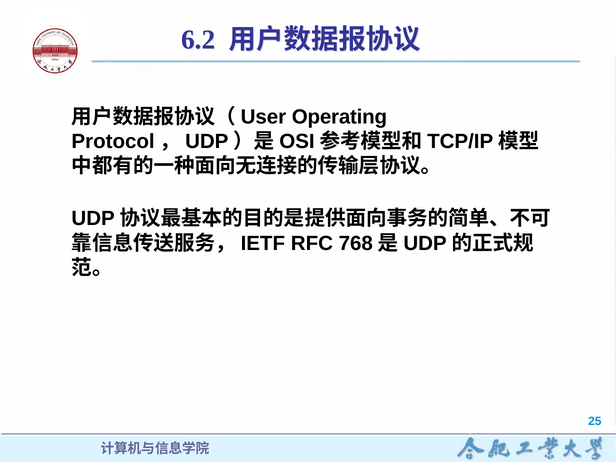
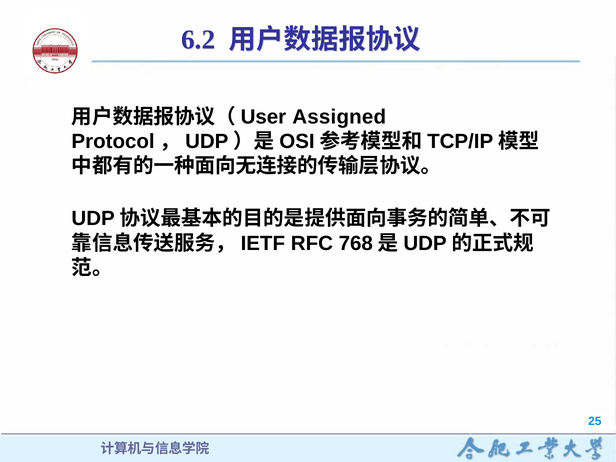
Operating: Operating -> Assigned
